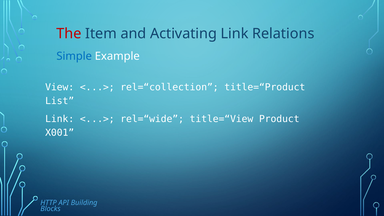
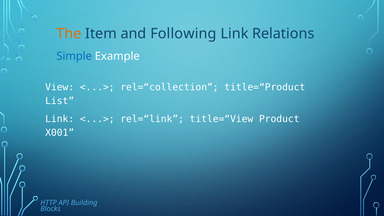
The colour: red -> orange
Activating: Activating -> Following
rel=“wide: rel=“wide -> rel=“link
